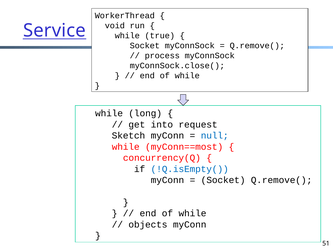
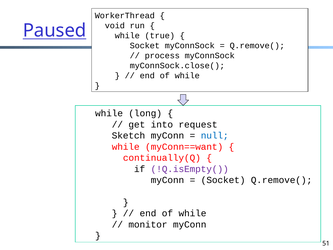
Service: Service -> Paused
myConn==most: myConn==most -> myConn==want
concurrency(Q: concurrency(Q -> continually(Q
!Q.isEmpty( colour: blue -> purple
objects: objects -> monitor
